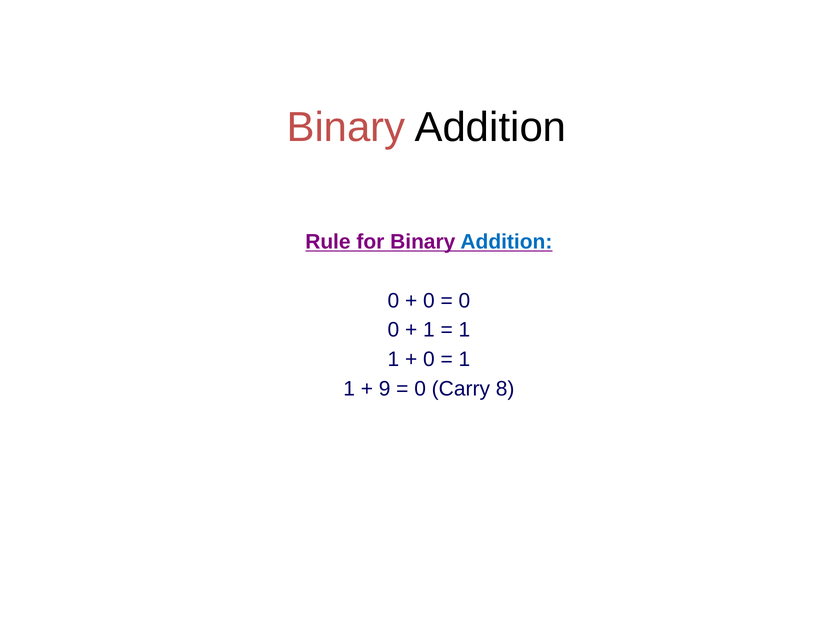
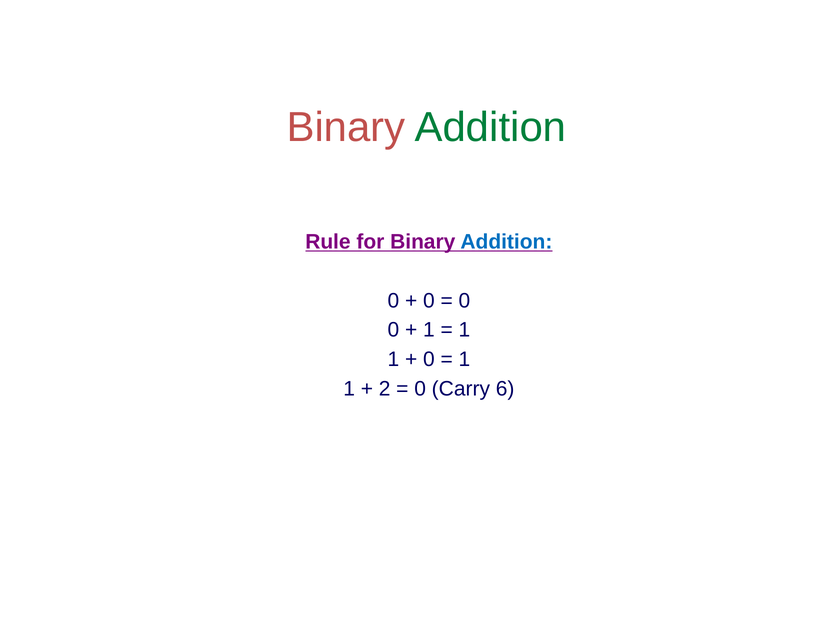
Addition at (490, 127) colour: black -> green
9: 9 -> 2
8: 8 -> 6
